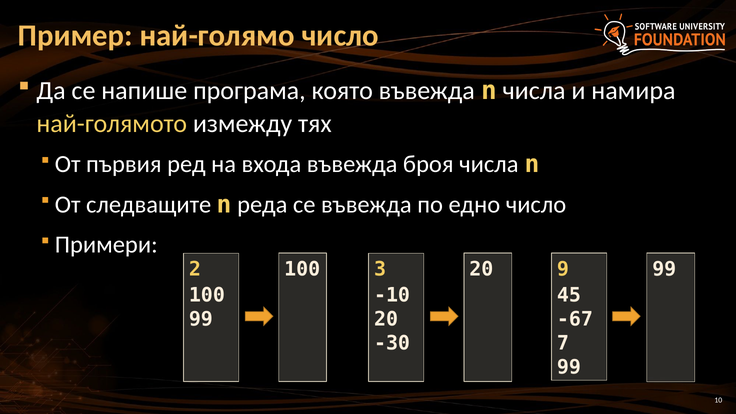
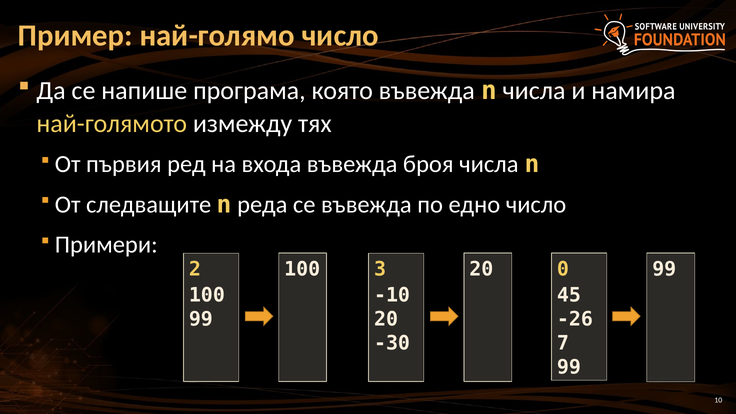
9: 9 -> 0
-67: -67 -> -26
